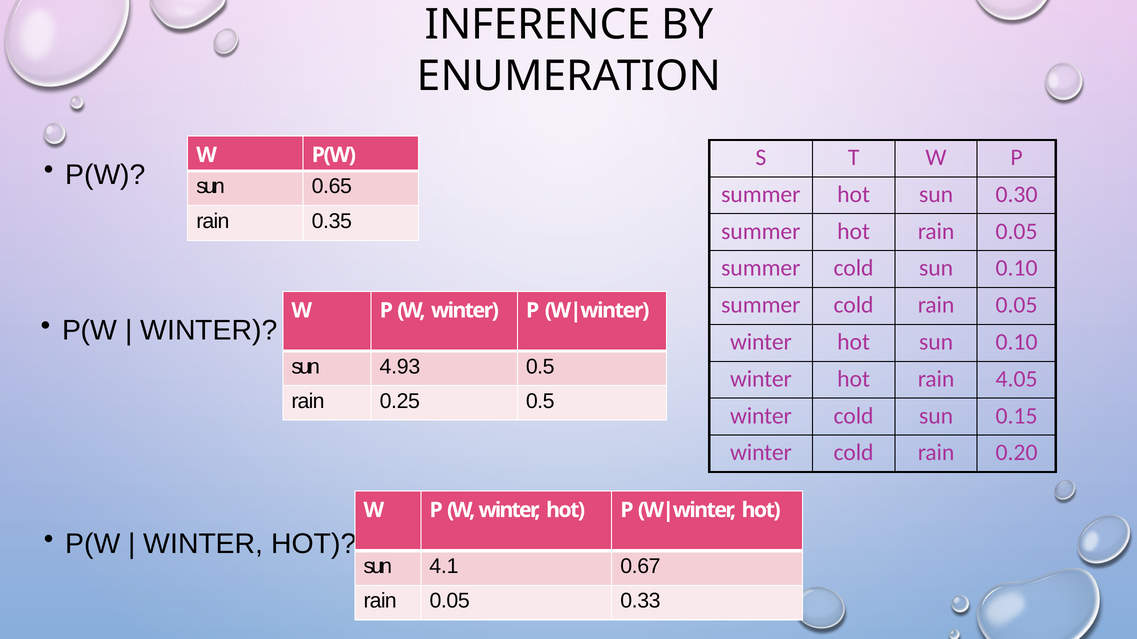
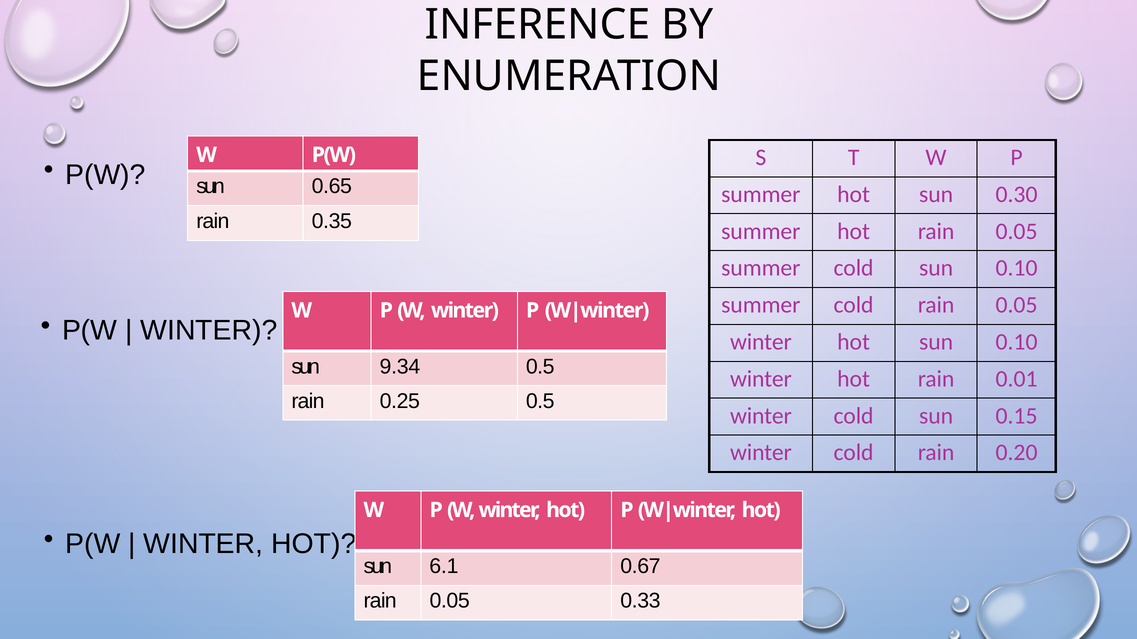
4.93: 4.93 -> 9.34
4.05: 4.05 -> 0.01
4.1: 4.1 -> 6.1
